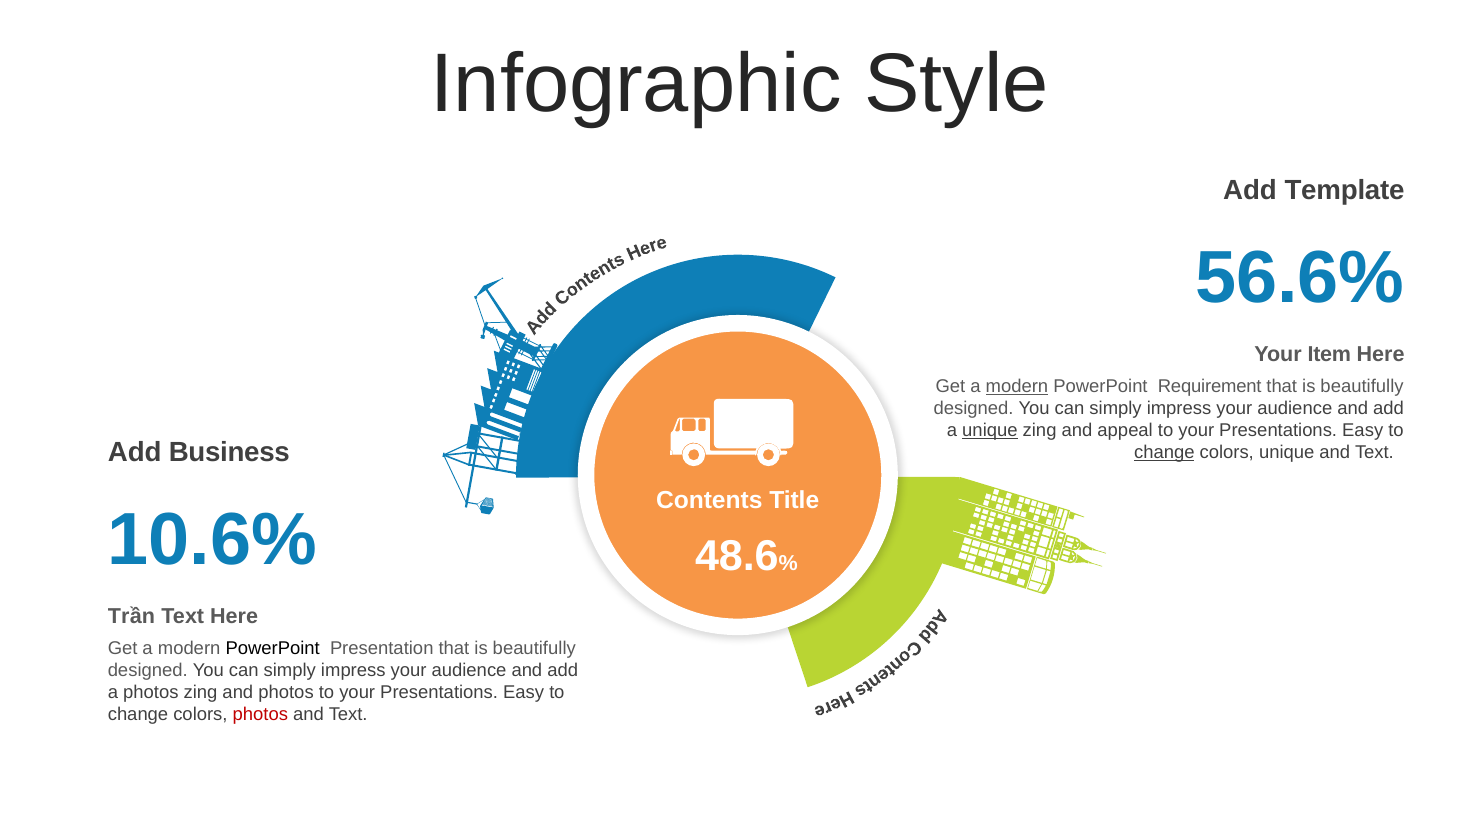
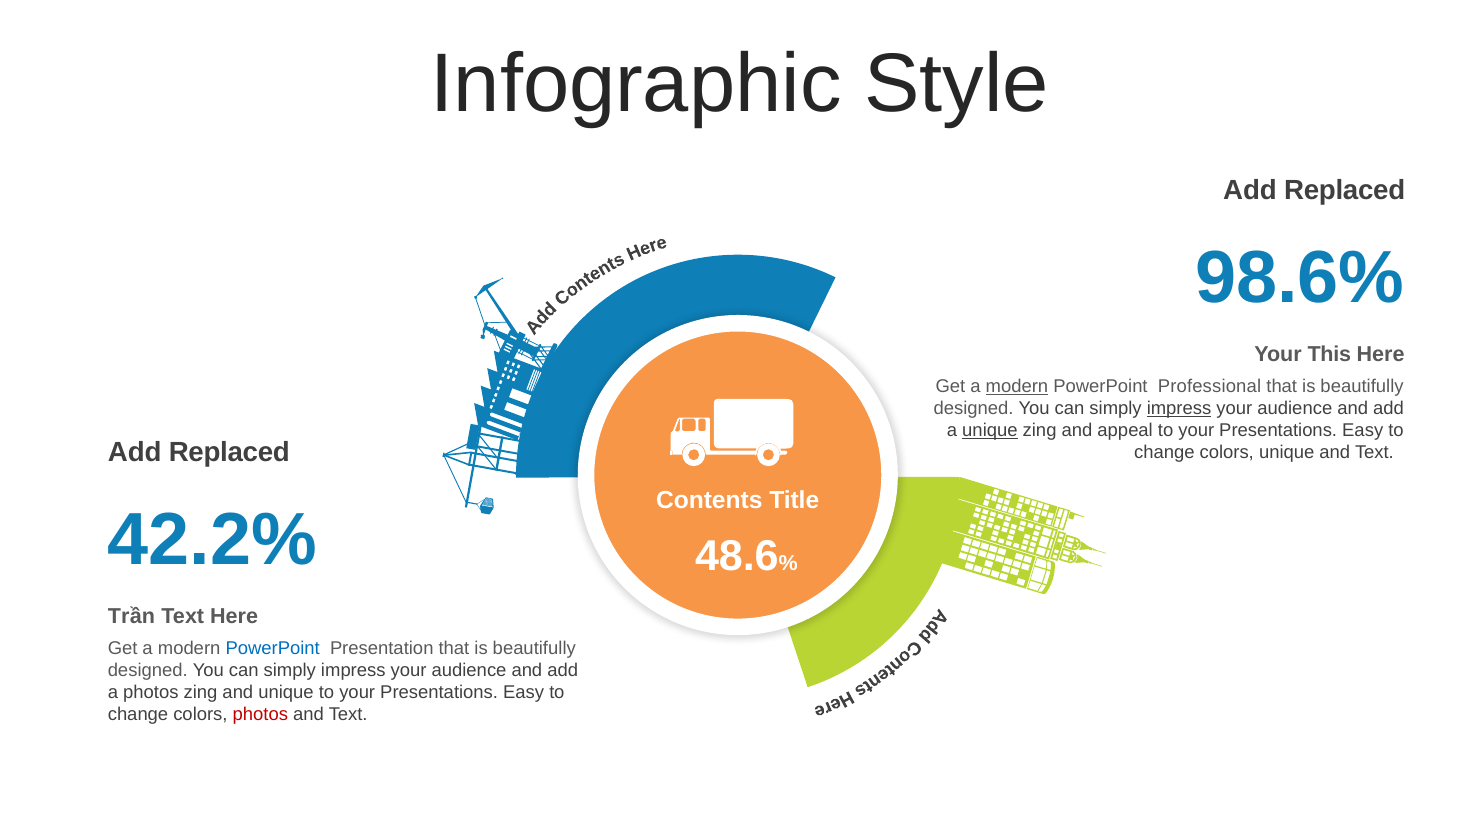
Template at (1345, 191): Template -> Replaced
56.6%: 56.6% -> 98.6%
Item: Item -> This
Requirement: Requirement -> Professional
impress at (1179, 408) underline: none -> present
Business at (229, 452): Business -> Replaced
change at (1164, 453) underline: present -> none
10.6%: 10.6% -> 42.2%
PowerPoint at (273, 648) colour: black -> blue
and photos: photos -> unique
